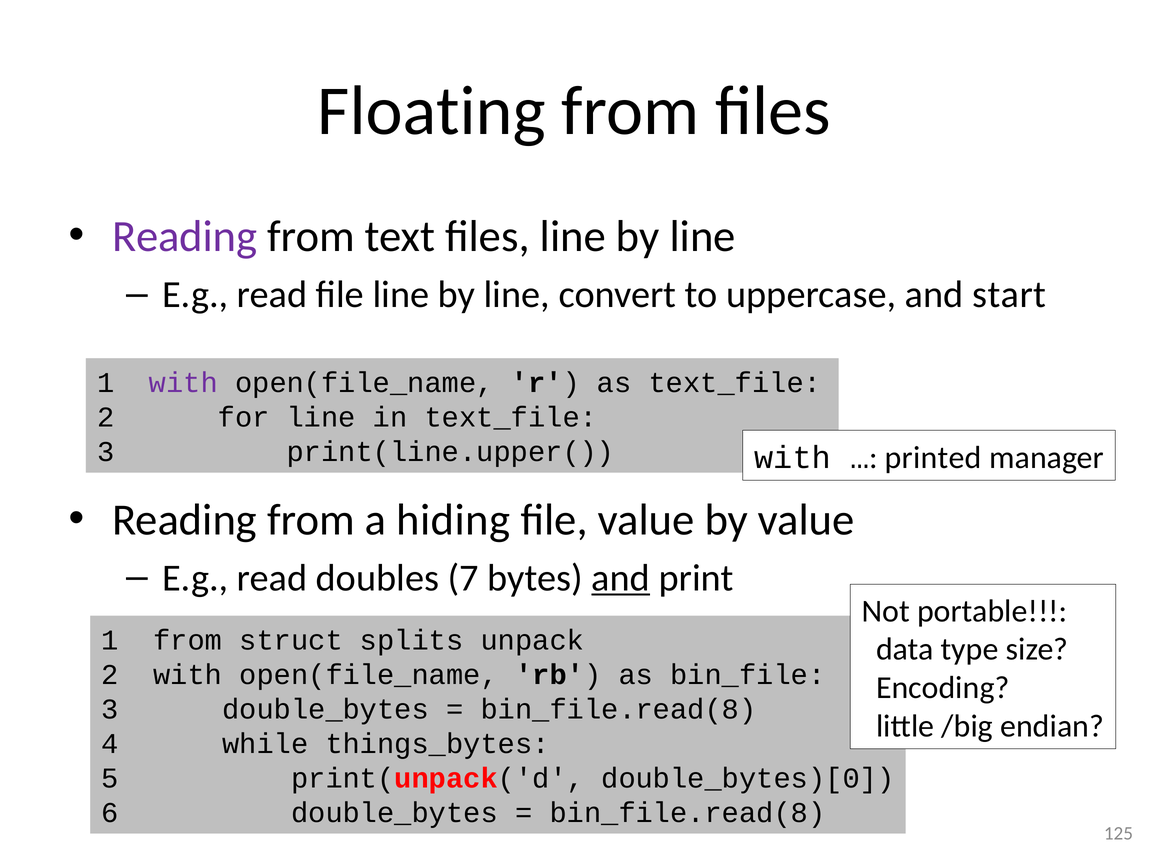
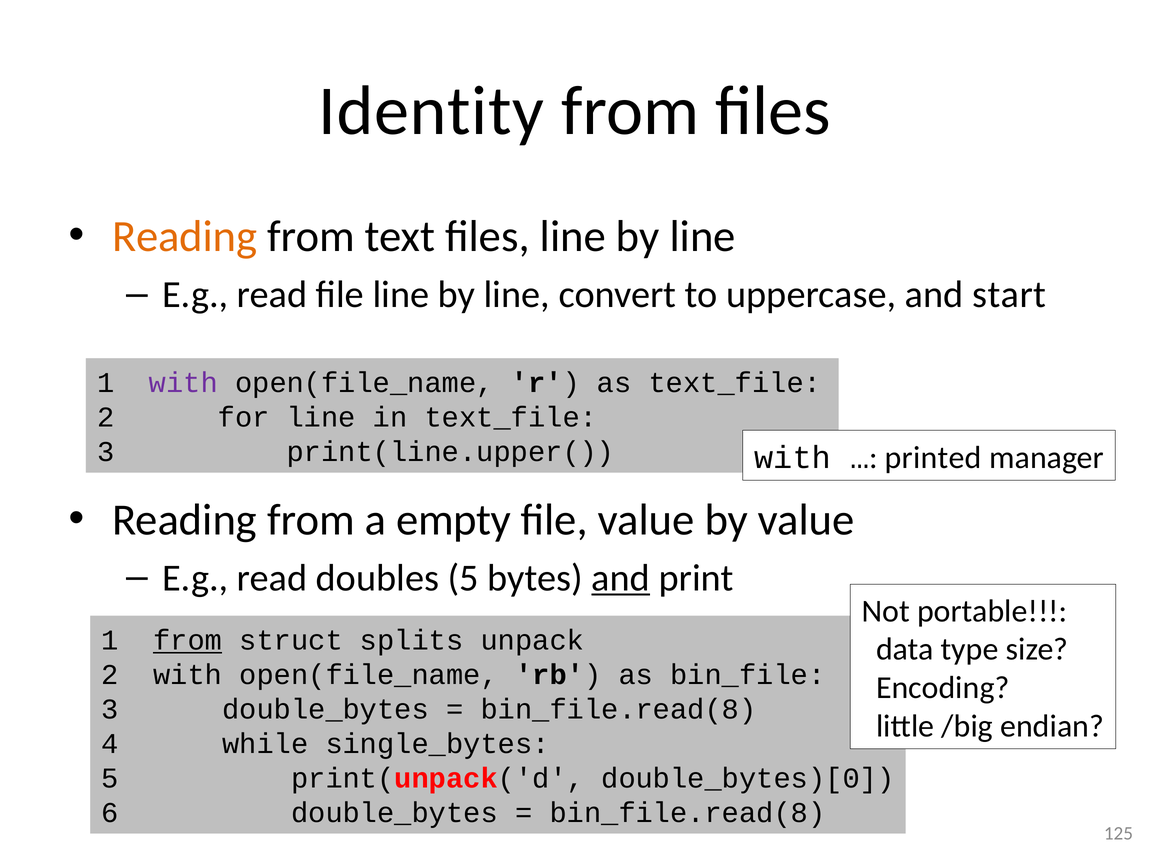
Floating: Floating -> Identity
Reading at (185, 237) colour: purple -> orange
hiding: hiding -> empty
doubles 7: 7 -> 5
from at (188, 641) underline: none -> present
things_bytes: things_bytes -> single_bytes
